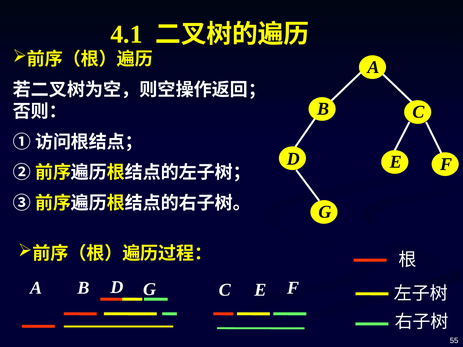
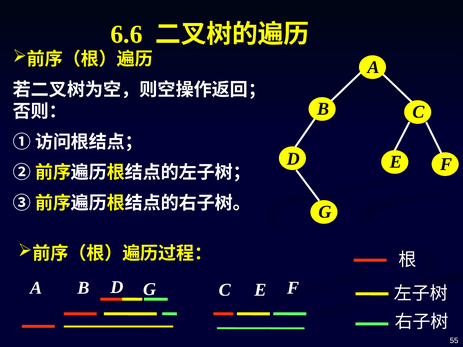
4.1: 4.1 -> 6.6
